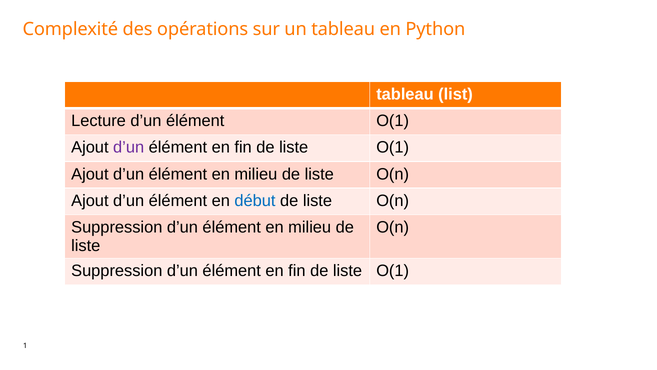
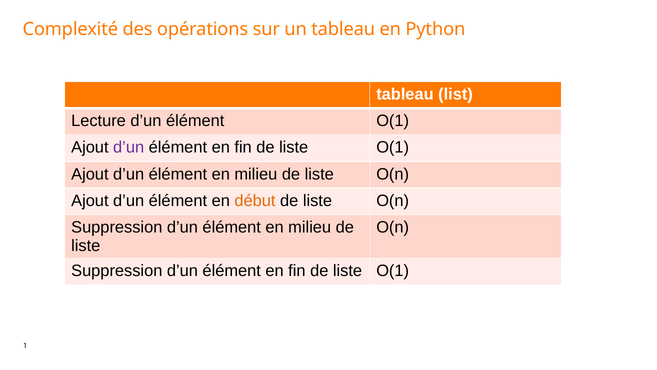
début colour: blue -> orange
